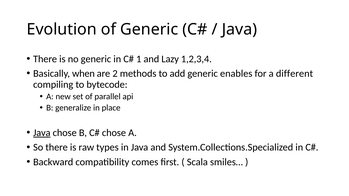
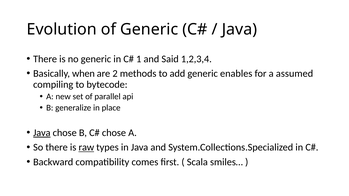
Lazy: Lazy -> Said
different: different -> assumed
raw underline: none -> present
